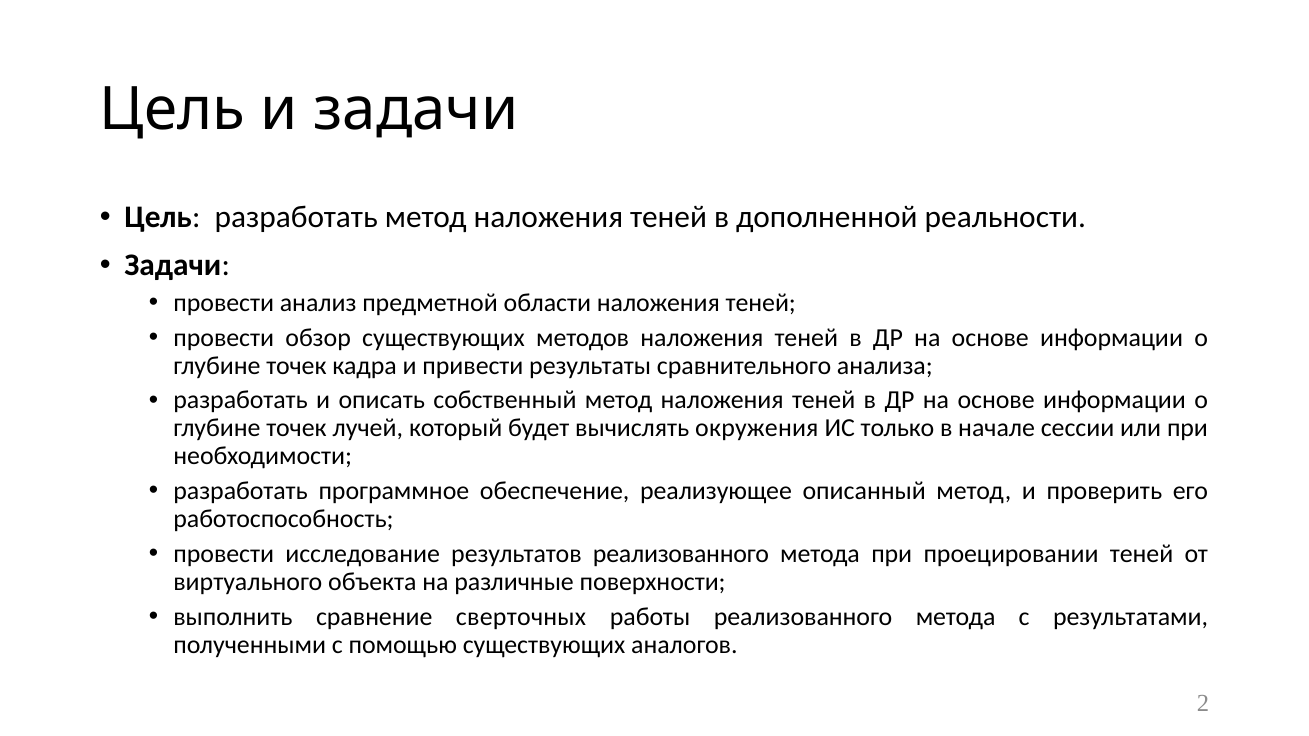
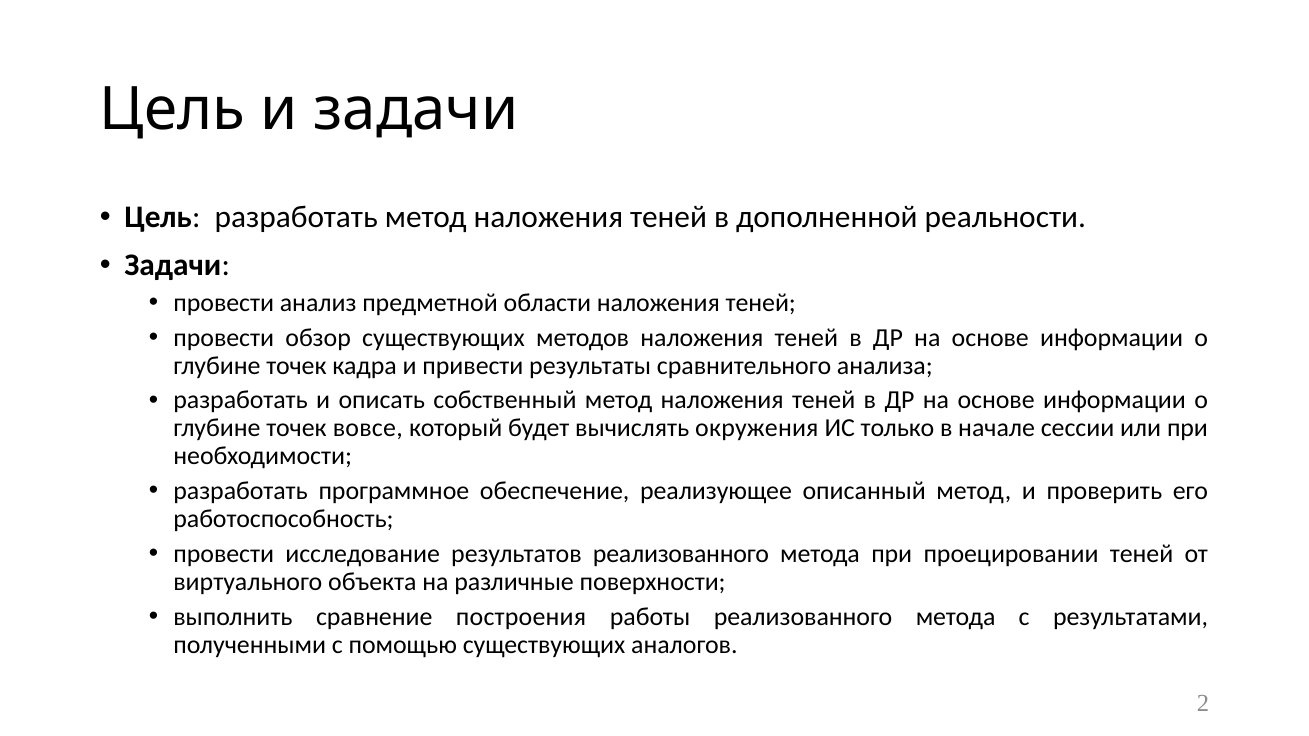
лучей: лучей -> вовсе
сверточных: сверточных -> построения
